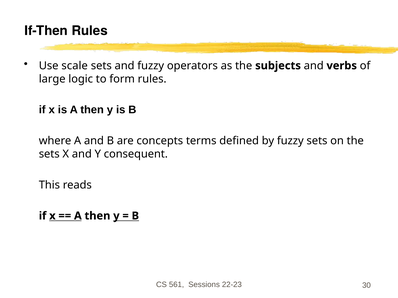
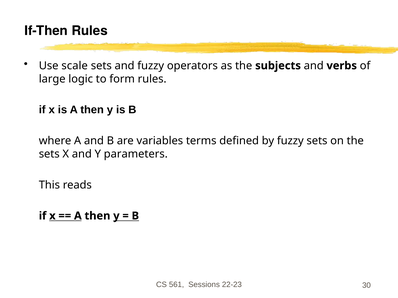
concepts: concepts -> variables
consequent: consequent -> parameters
